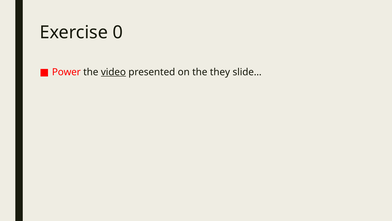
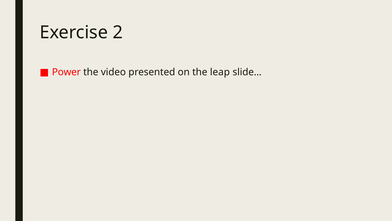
0: 0 -> 2
video underline: present -> none
they: they -> leap
